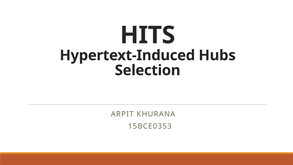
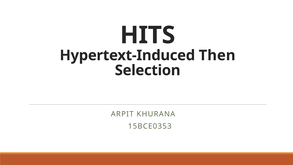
Hubs: Hubs -> Then
